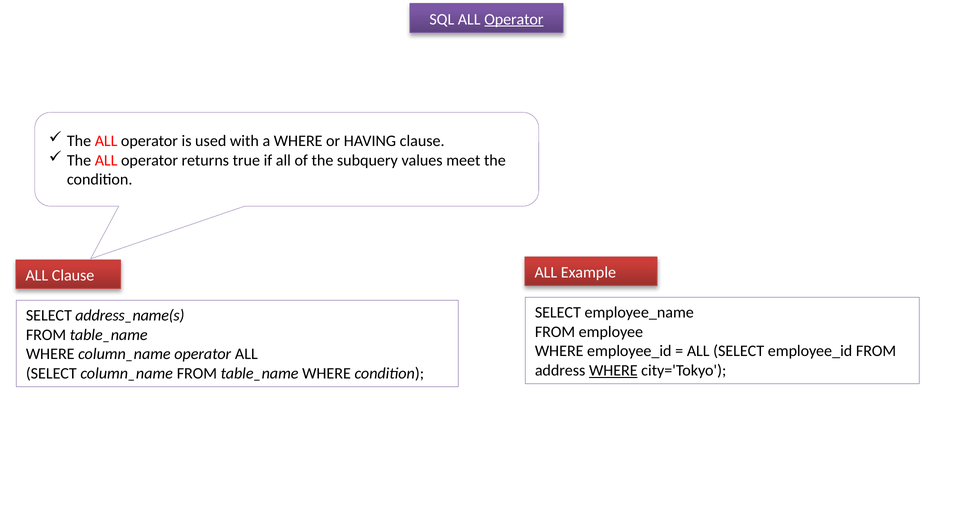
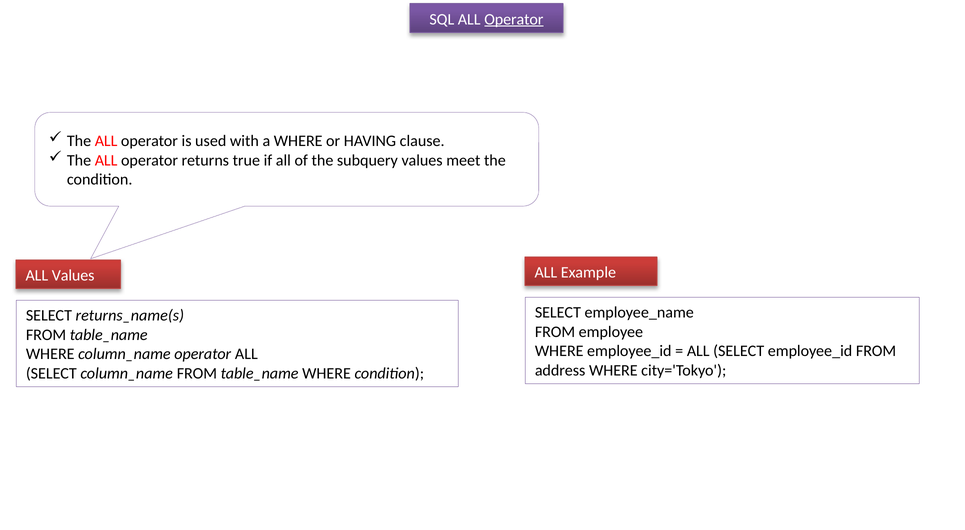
ALL Clause: Clause -> Values
address_name(s: address_name(s -> returns_name(s
WHERE at (613, 371) underline: present -> none
